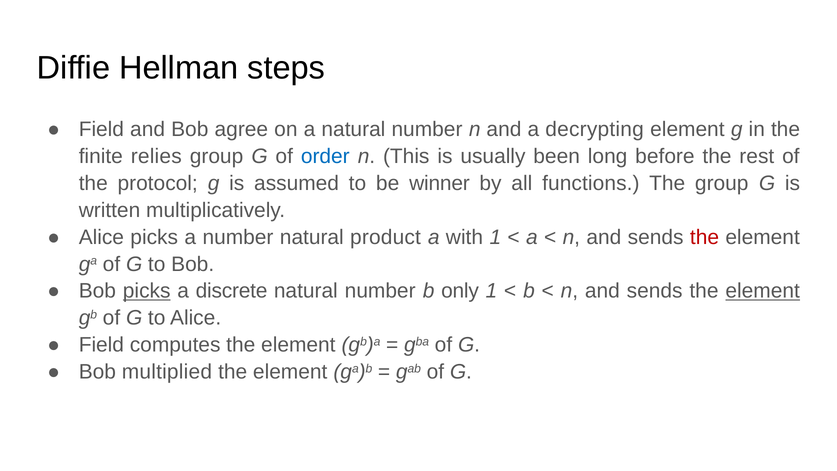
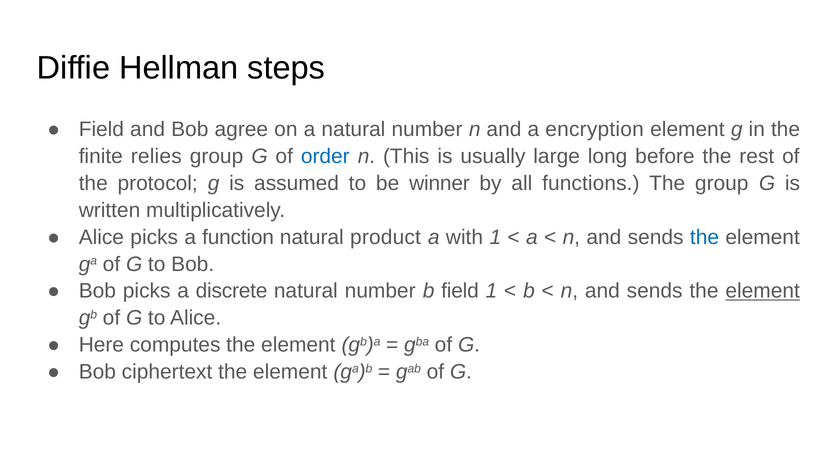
decrypting: decrypting -> encryption
been: been -> large
a number: number -> function
the at (704, 237) colour: red -> blue
picks at (147, 291) underline: present -> none
b only: only -> field
Field at (101, 345): Field -> Here
multiplied: multiplied -> ciphertext
